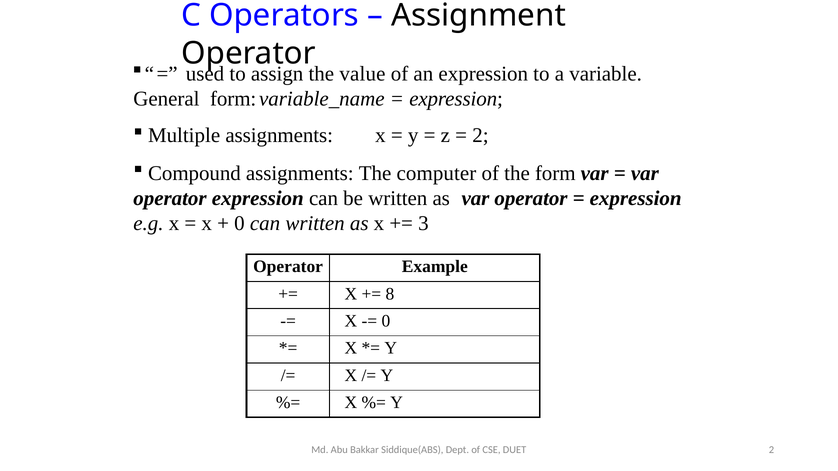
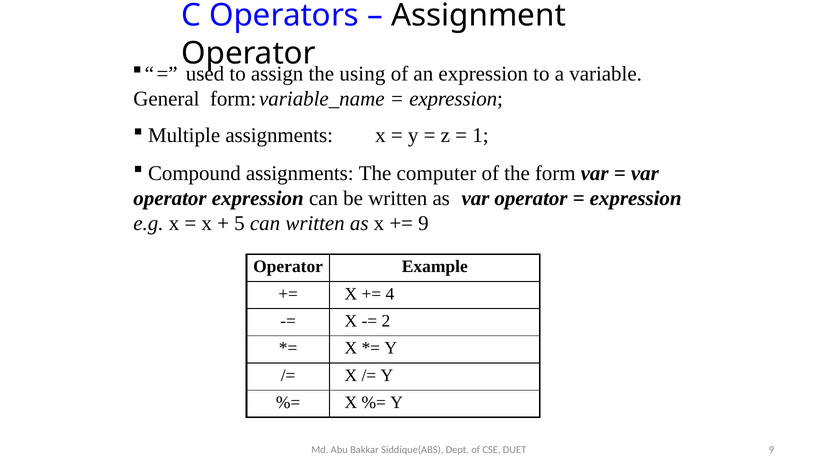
value: value -> using
2 at (480, 136): 2 -> 1
0 at (239, 224): 0 -> 5
3 at (423, 224): 3 -> 9
8: 8 -> 4
0 at (386, 321): 0 -> 2
DUET 2: 2 -> 9
